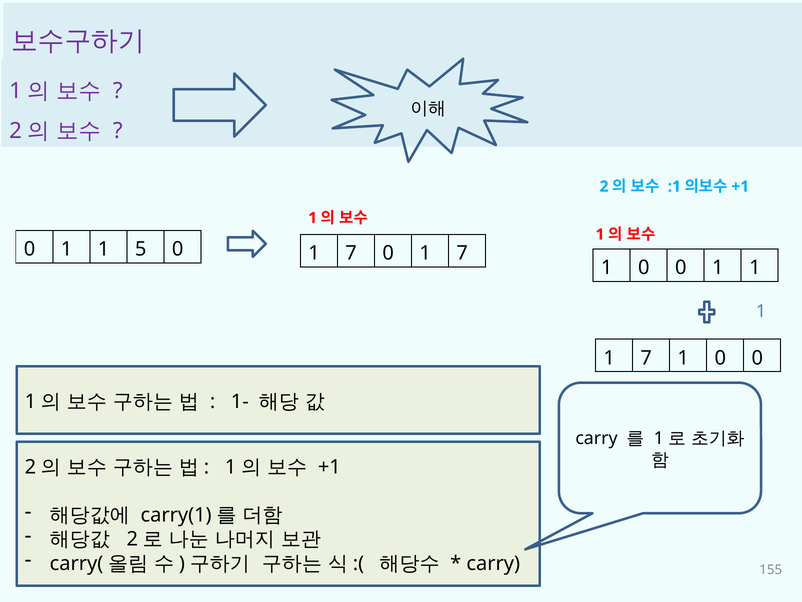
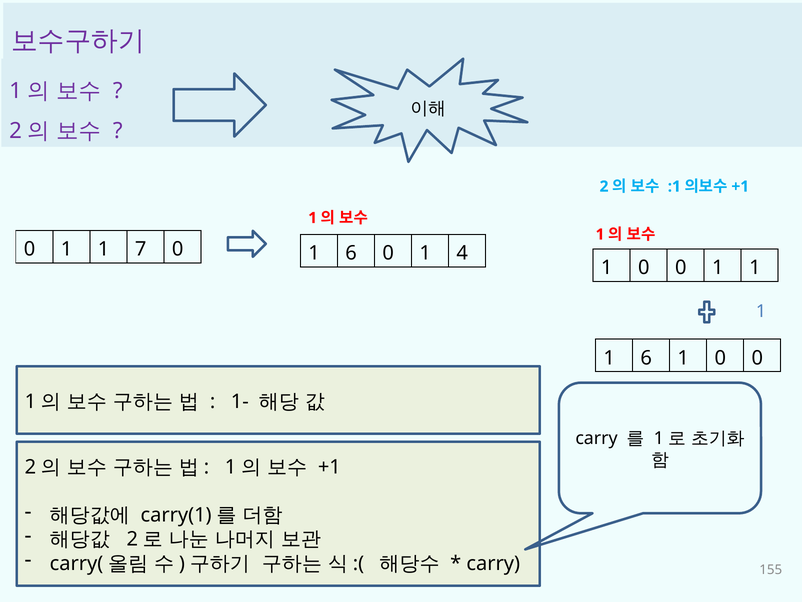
5: 5 -> 7
7 at (351, 253): 7 -> 6
7 at (462, 253): 7 -> 4
7 at (646, 358): 7 -> 6
